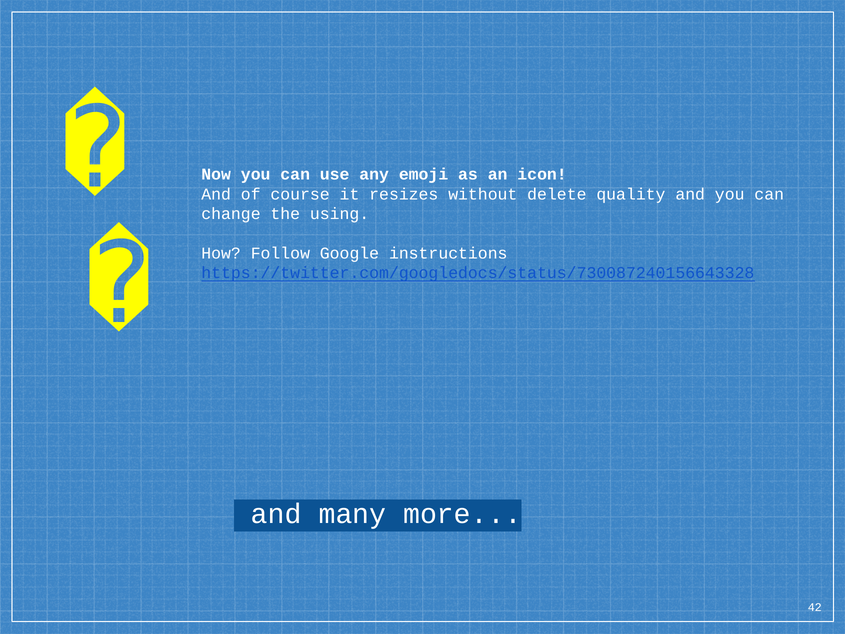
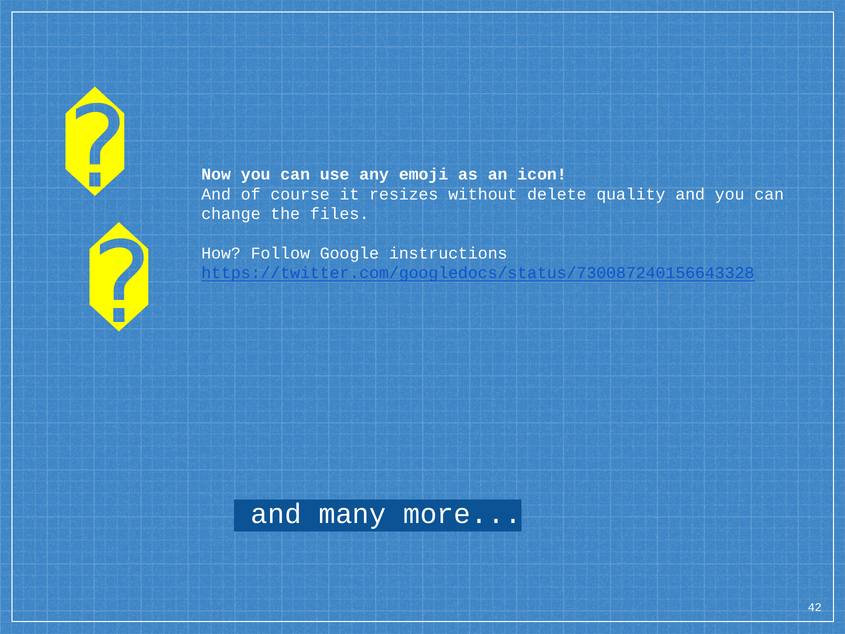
using: using -> files
